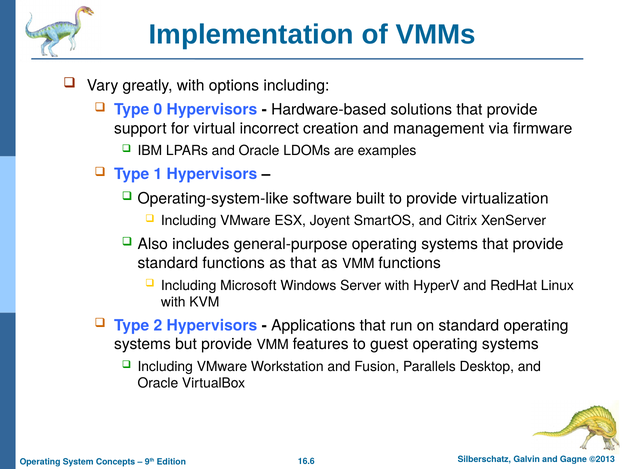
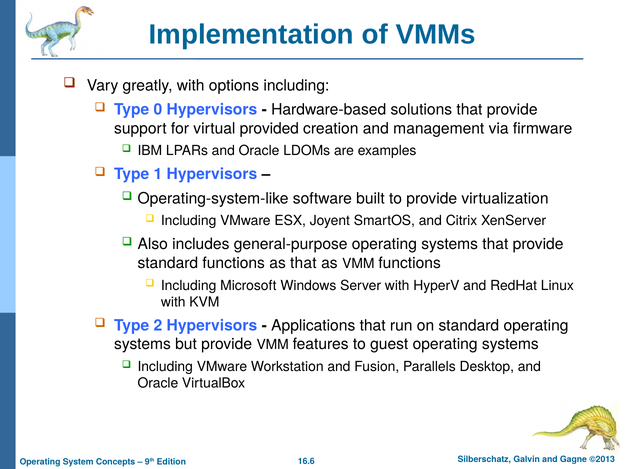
incorrect: incorrect -> provided
